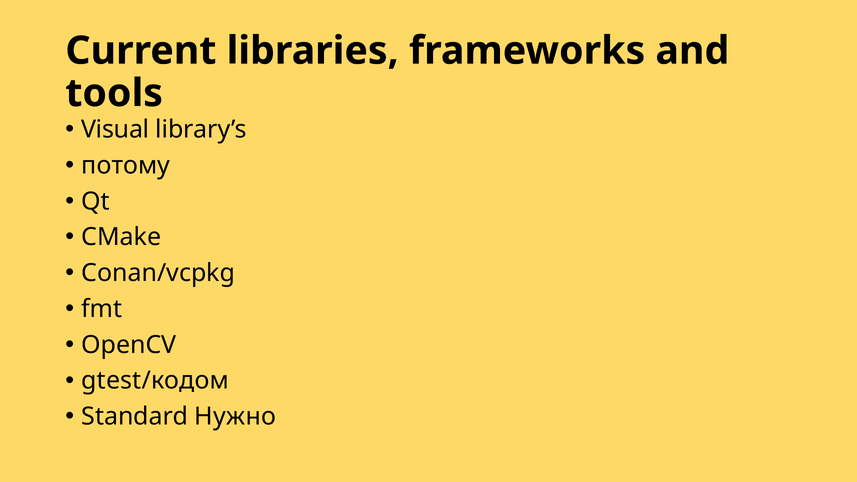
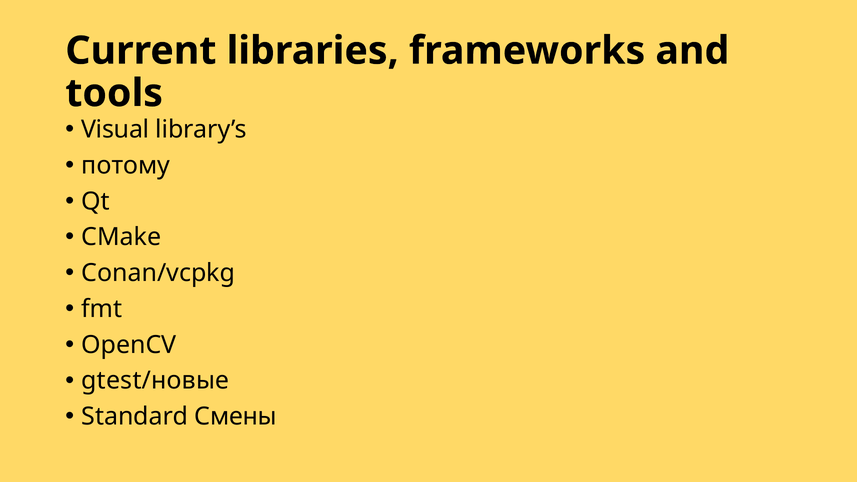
gtest/кодом: gtest/кодом -> gtest/новые
Нужно: Нужно -> Смены
